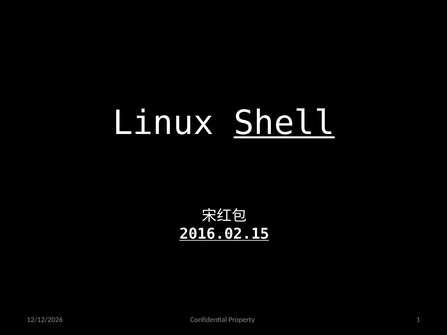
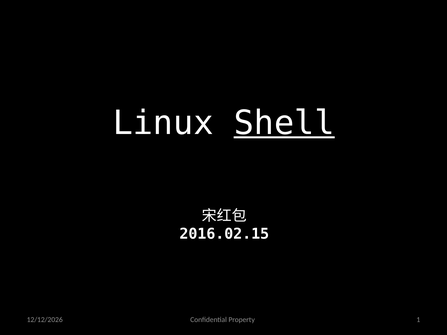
2016.02.15 underline: present -> none
